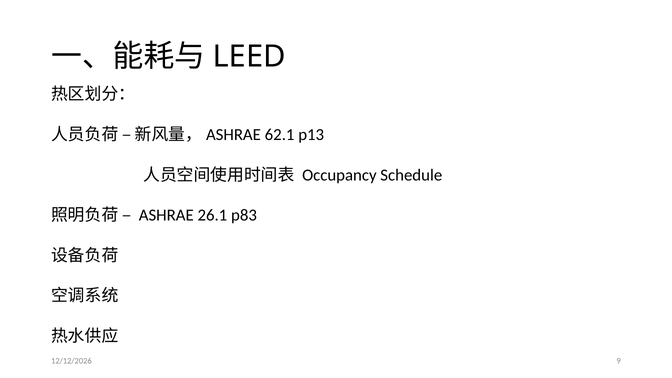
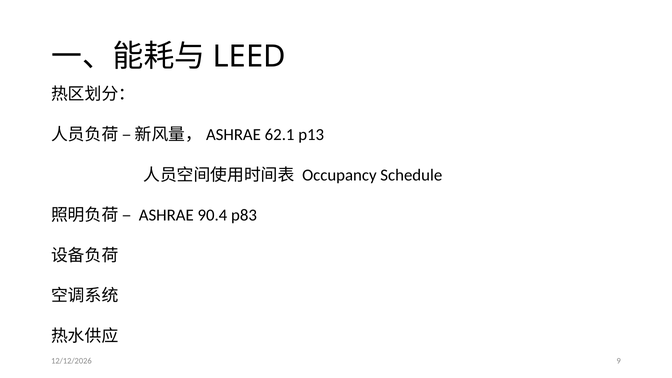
26.1: 26.1 -> 90.4
